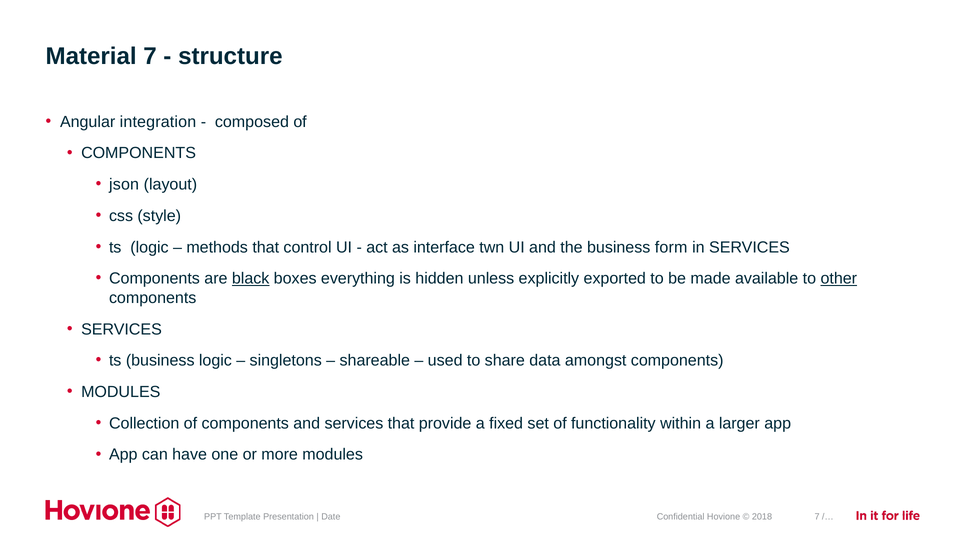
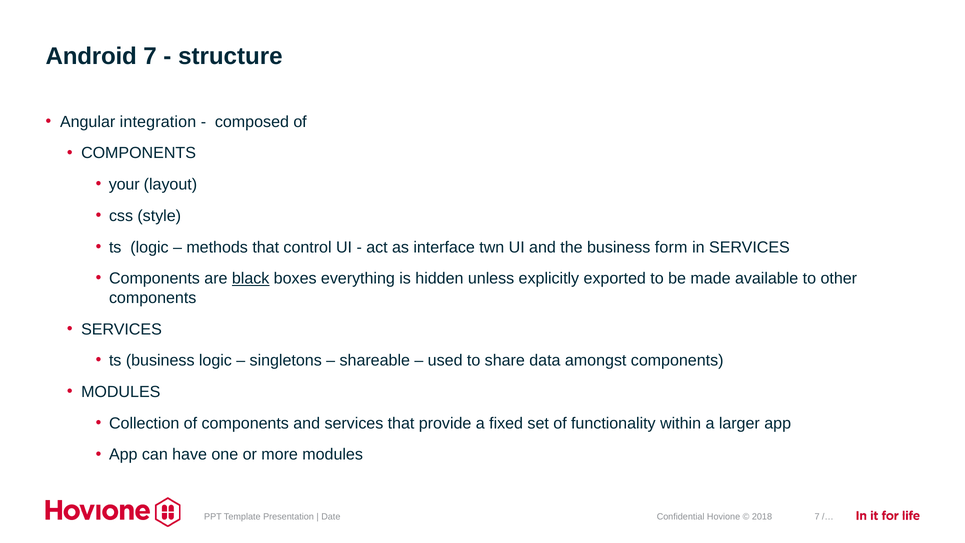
Material: Material -> Android
json: json -> your
other underline: present -> none
